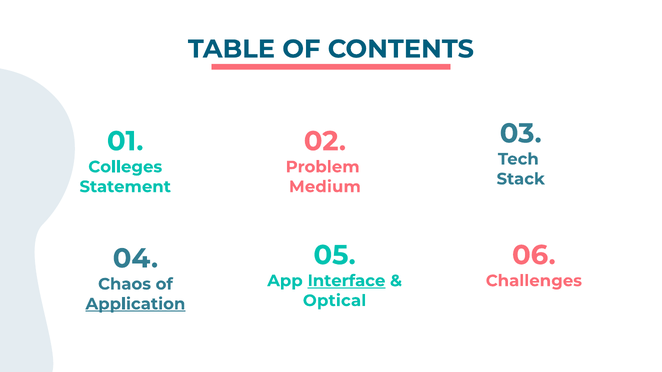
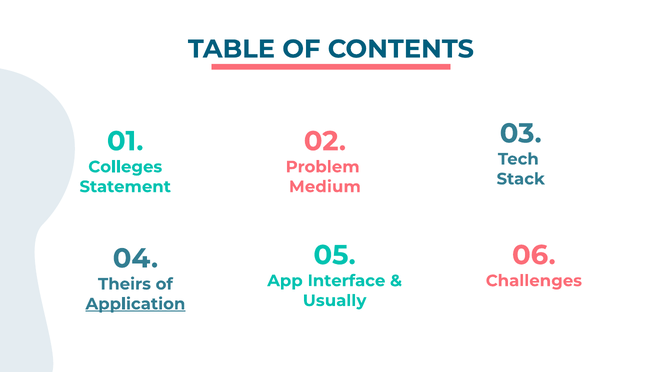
Interface underline: present -> none
Chaos: Chaos -> Theirs
Optical: Optical -> Usually
